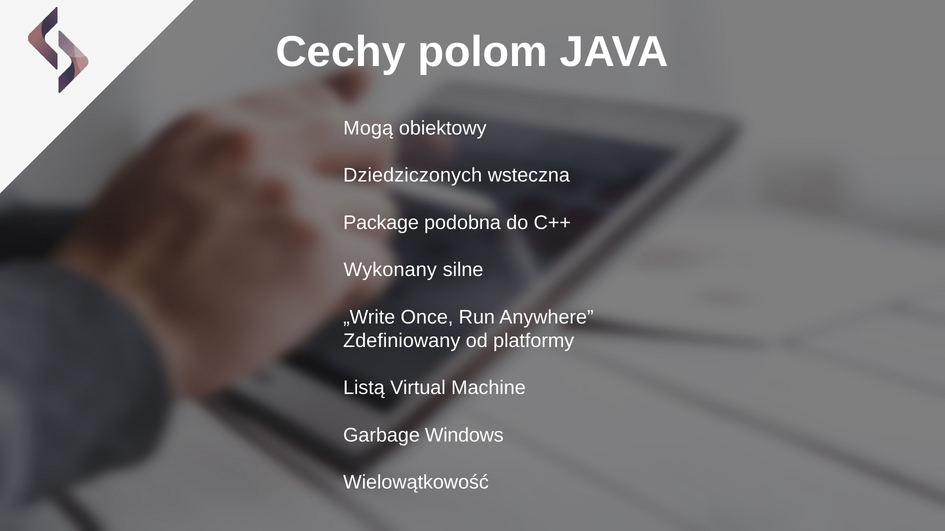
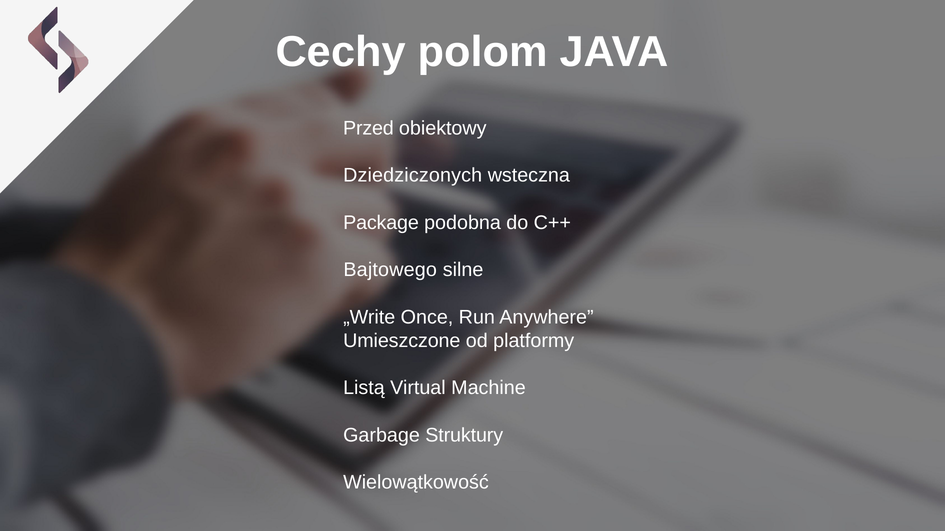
Mogą: Mogą -> Przed
Wykonany: Wykonany -> Bajtowego
Zdefiniowany: Zdefiniowany -> Umieszczone
Windows: Windows -> Struktury
